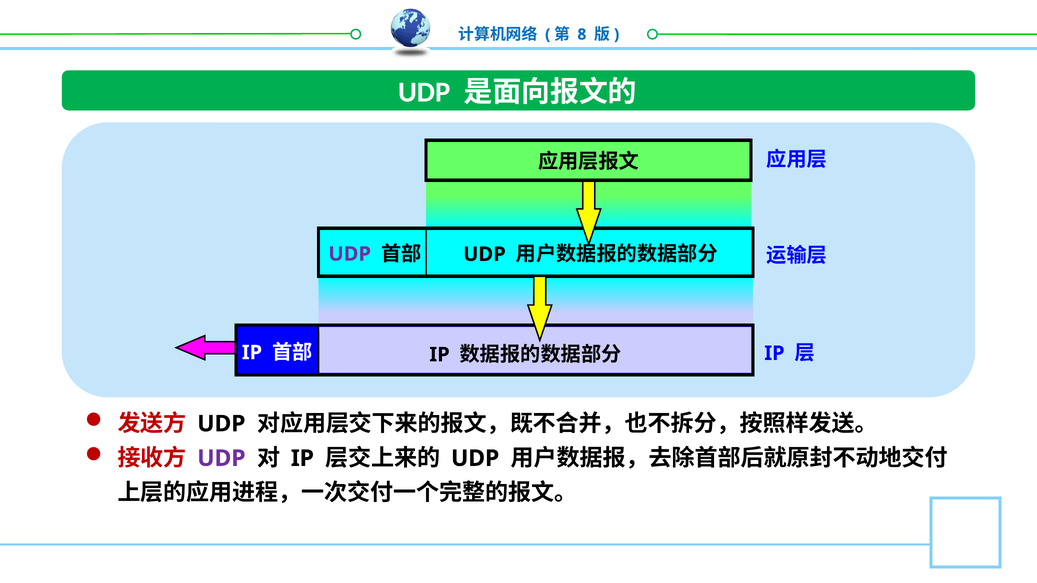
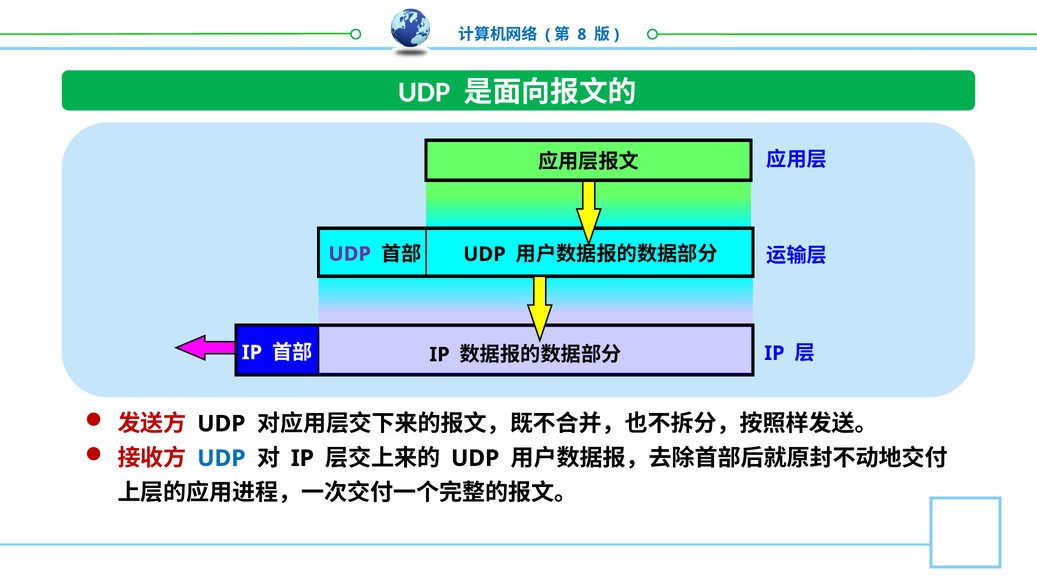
UDP at (221, 459) colour: purple -> blue
